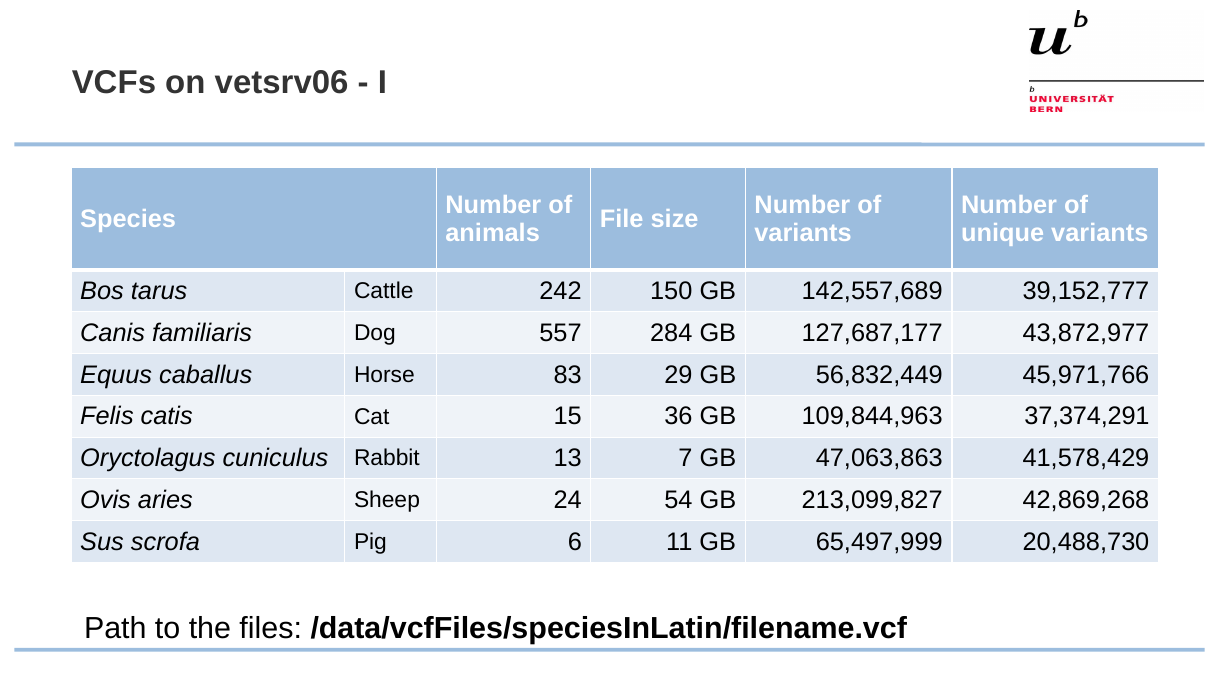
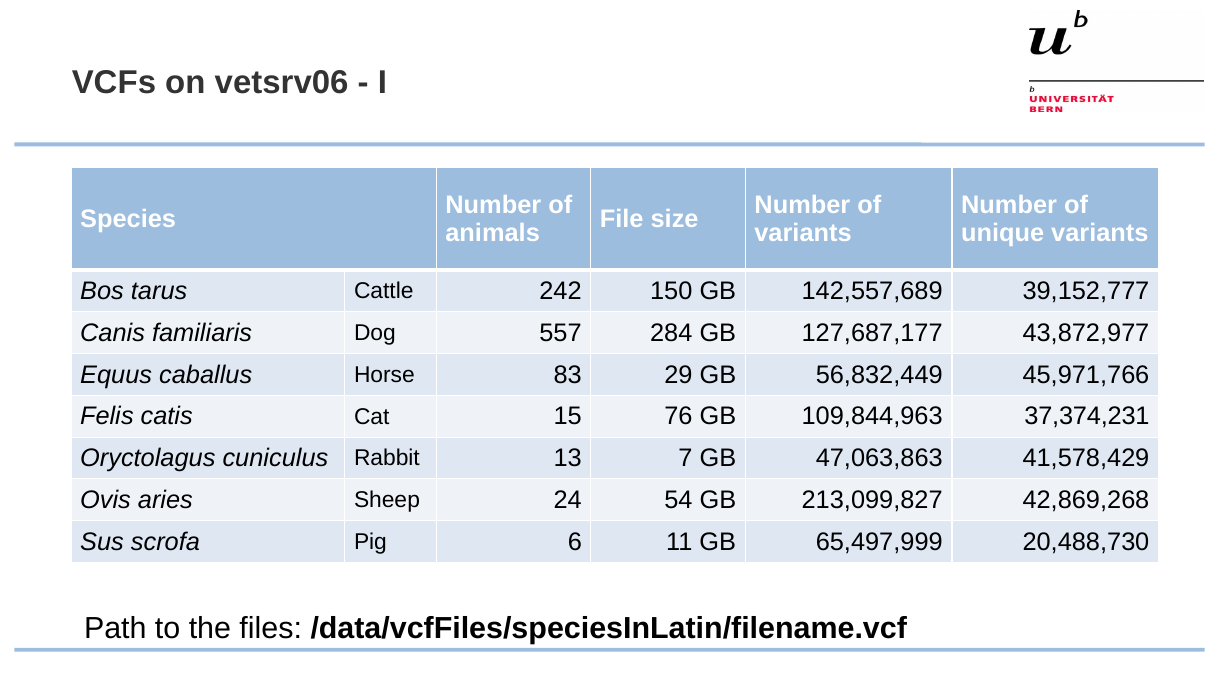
36: 36 -> 76
37,374,291: 37,374,291 -> 37,374,231
